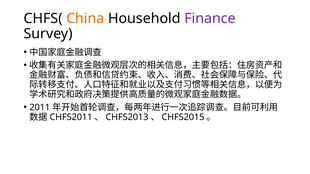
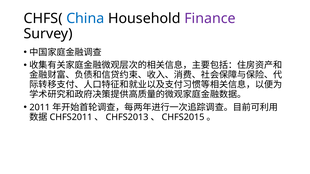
China colour: orange -> blue
